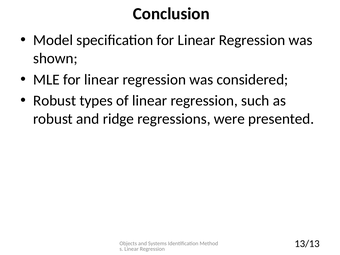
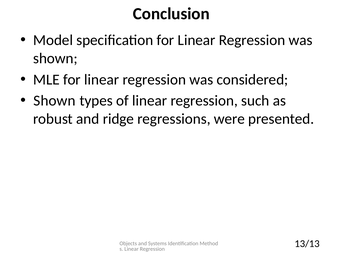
Robust at (55, 101): Robust -> Shown
